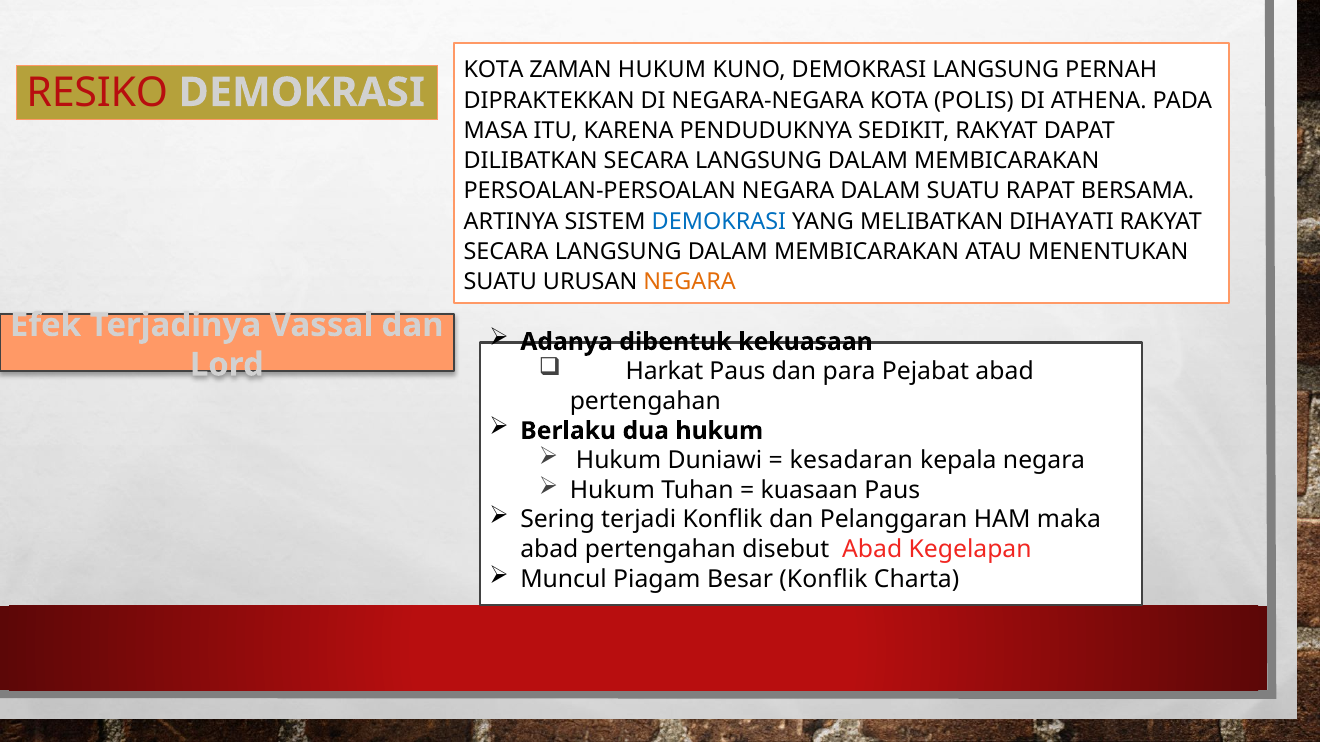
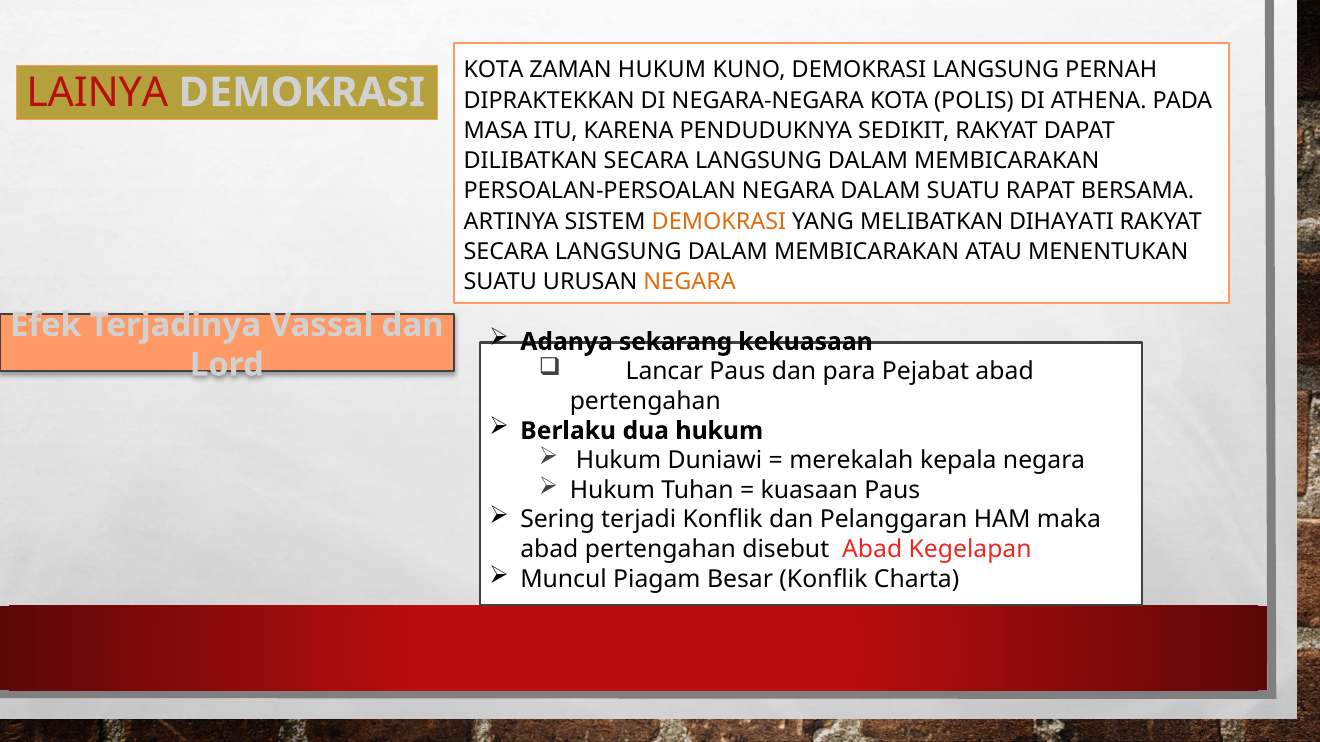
RESIKO: RESIKO -> LAINYA
DEMOKRASI at (719, 222) colour: blue -> orange
dibentuk: dibentuk -> sekarang
Harkat: Harkat -> Lancar
kesadaran: kesadaran -> merekalah
